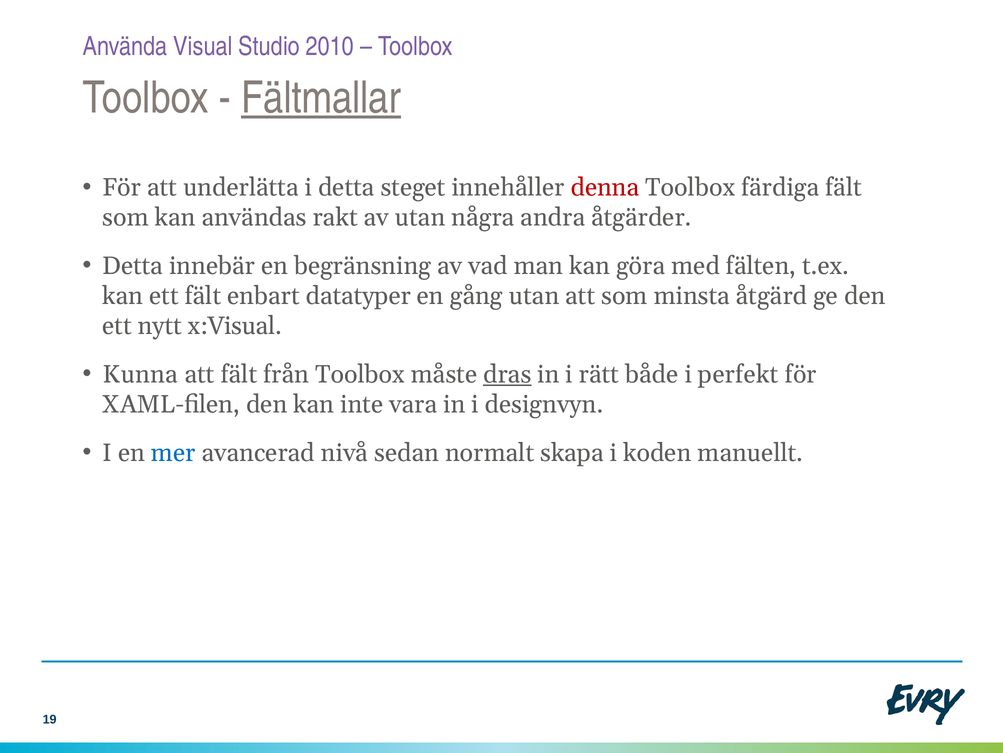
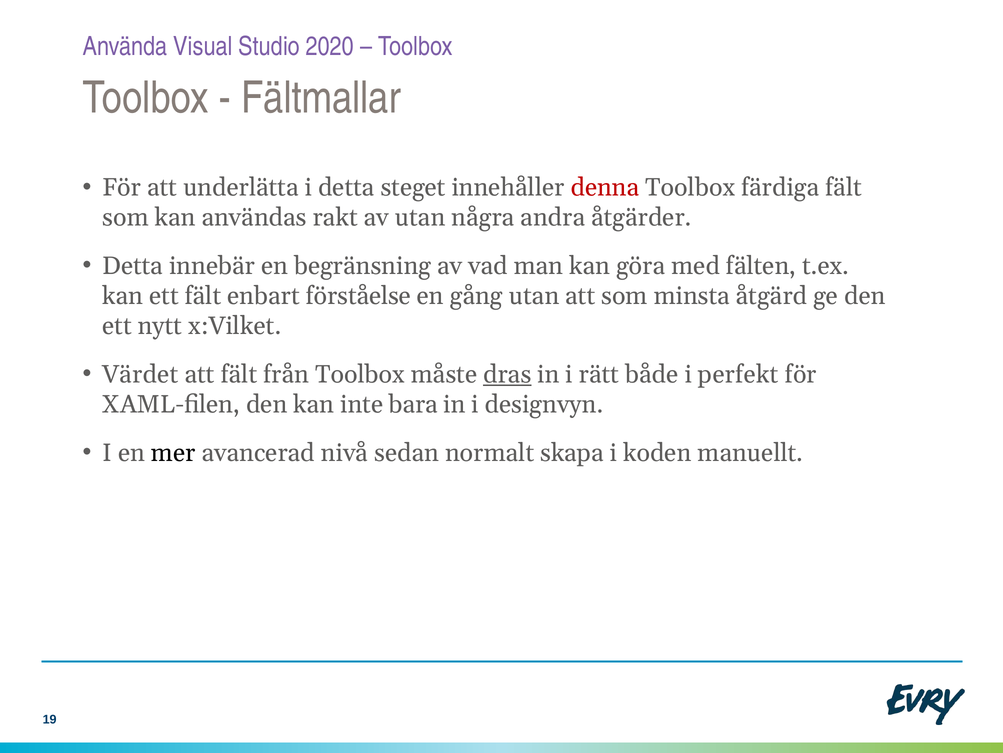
2010: 2010 -> 2020
Fältmallar underline: present -> none
datatyper: datatyper -> förståelse
x:Visual: x:Visual -> x:Vilket
Kunna: Kunna -> Värdet
vara: vara -> bara
mer colour: blue -> black
